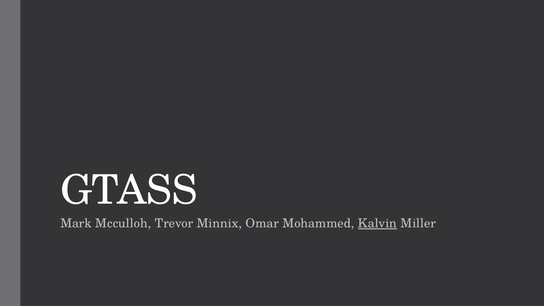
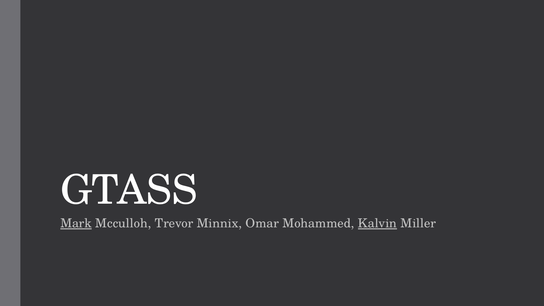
Mark underline: none -> present
